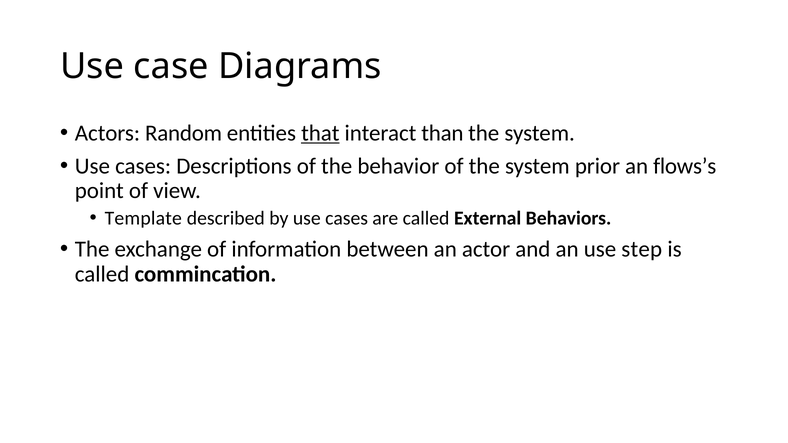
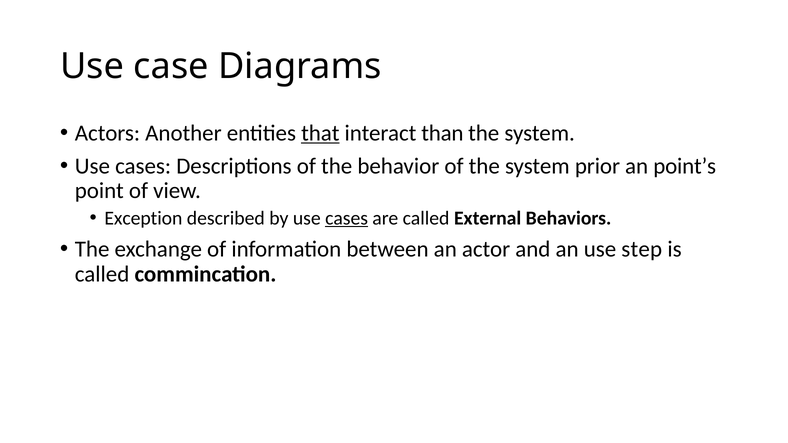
Random: Random -> Another
flows’s: flows’s -> point’s
Template: Template -> Exception
cases at (347, 218) underline: none -> present
